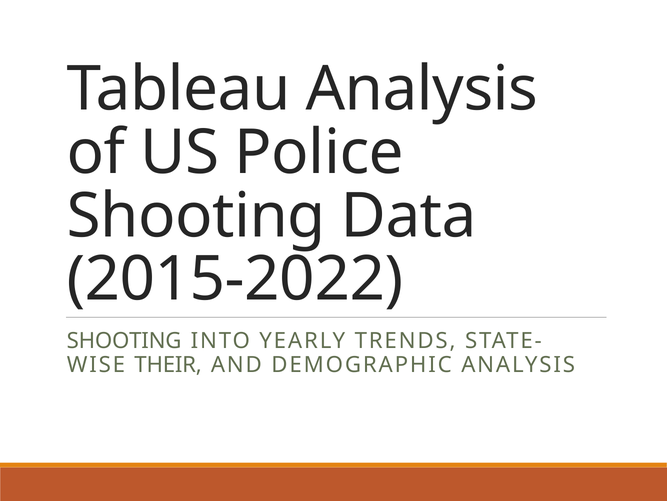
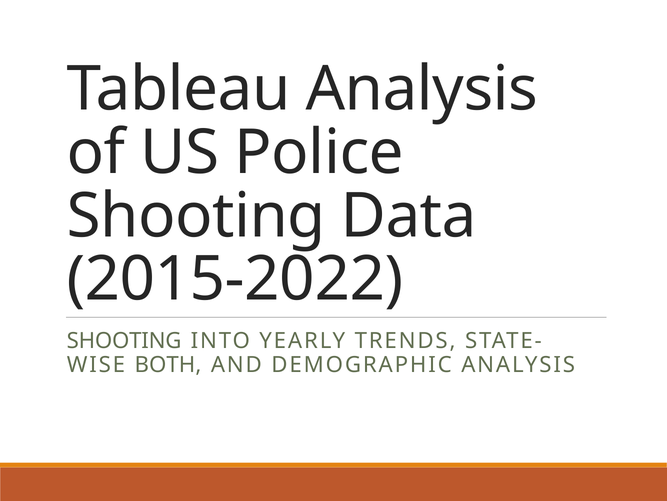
THEIR: THEIR -> BOTH
